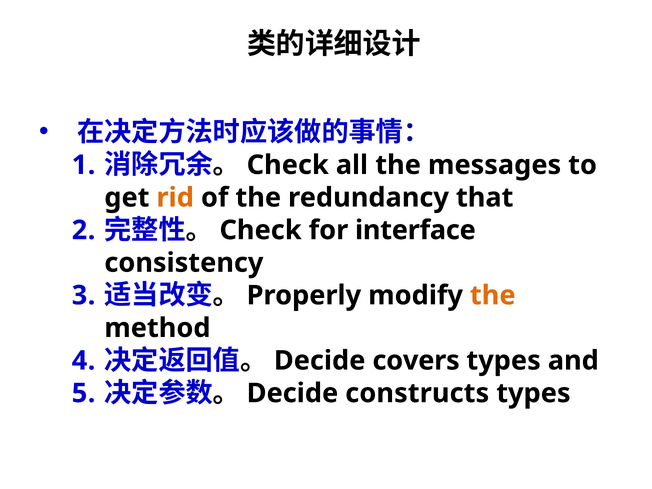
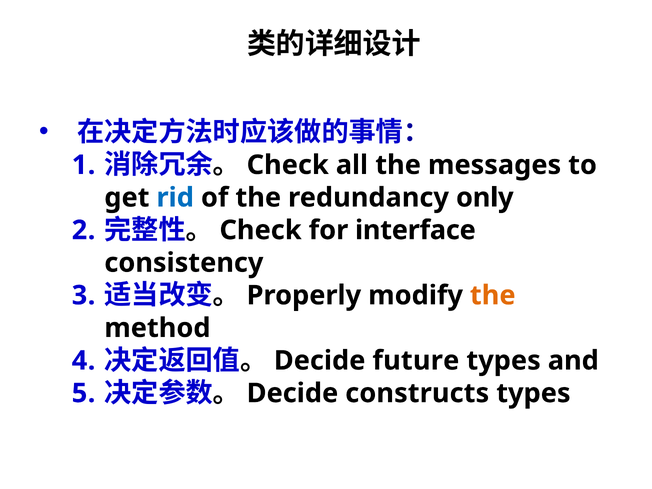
rid colour: orange -> blue
that: that -> only
covers: covers -> future
